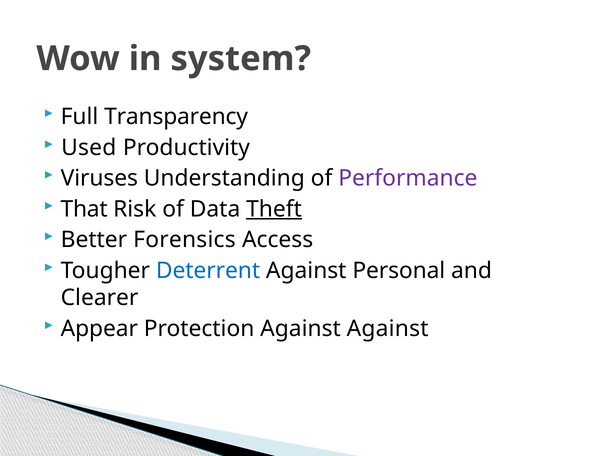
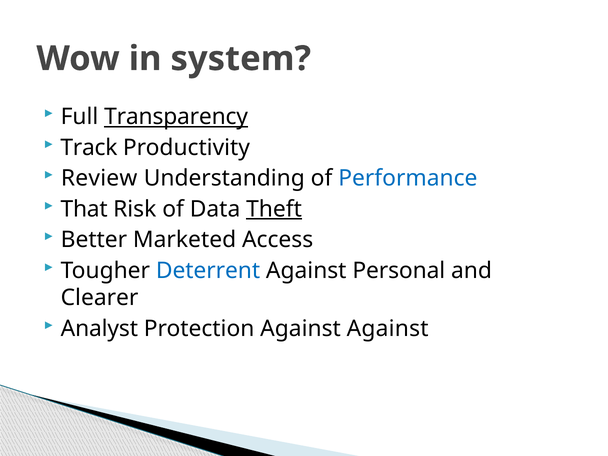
Transparency underline: none -> present
Used: Used -> Track
Viruses: Viruses -> Review
Performance colour: purple -> blue
Forensics: Forensics -> Marketed
Appear: Appear -> Analyst
